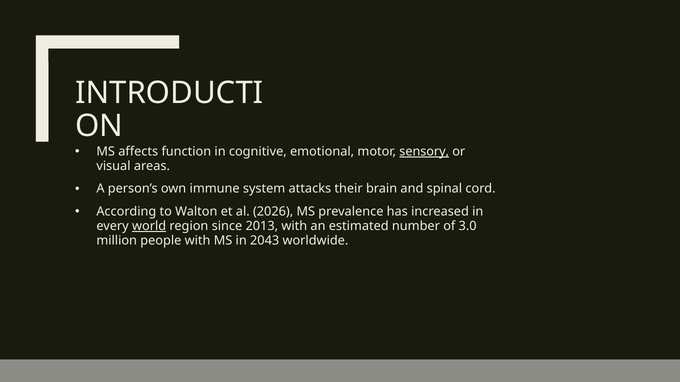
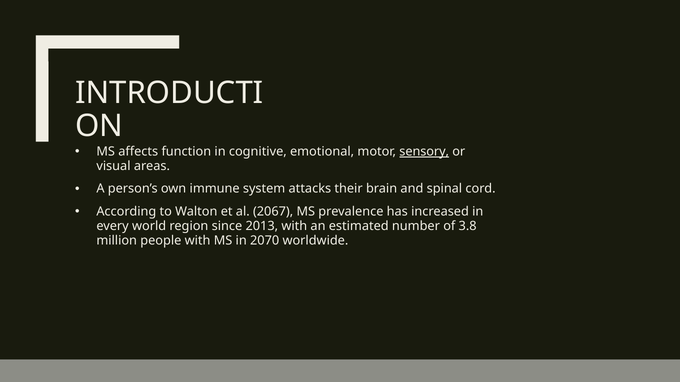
2026: 2026 -> 2067
world underline: present -> none
3.0: 3.0 -> 3.8
2043: 2043 -> 2070
